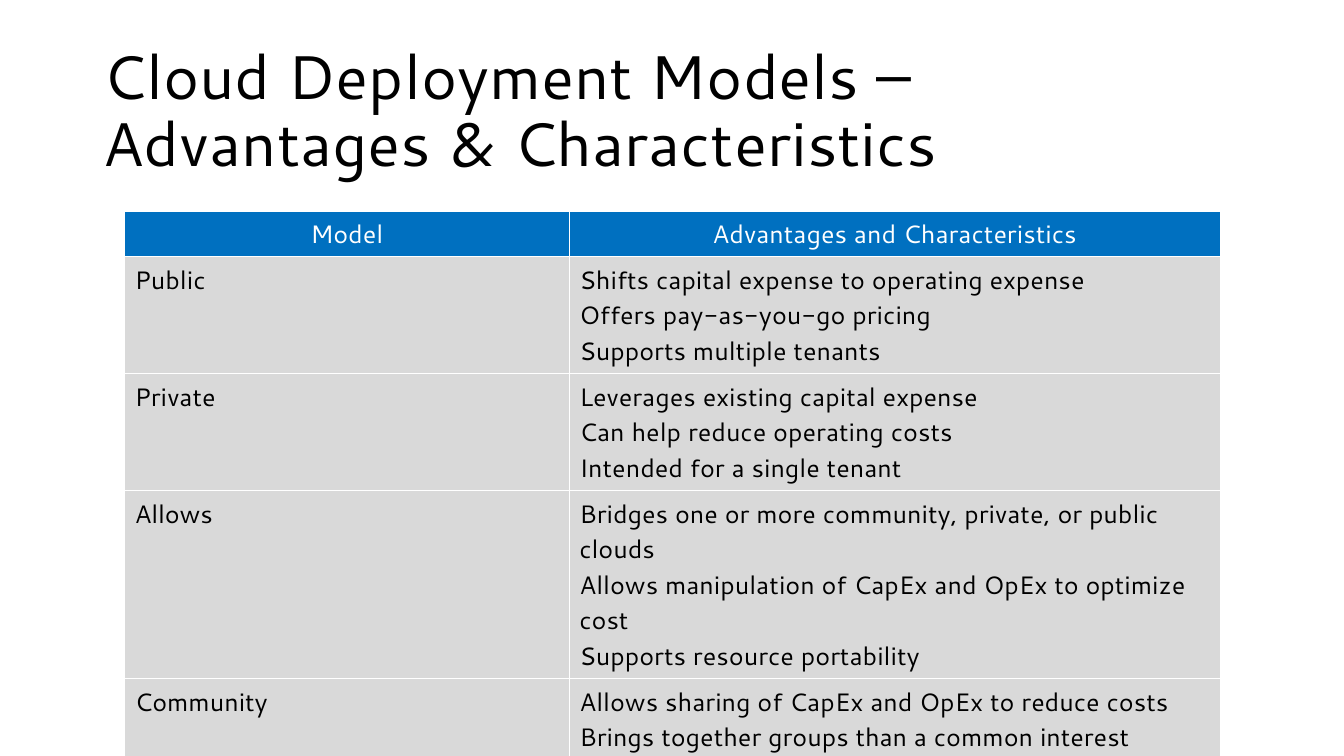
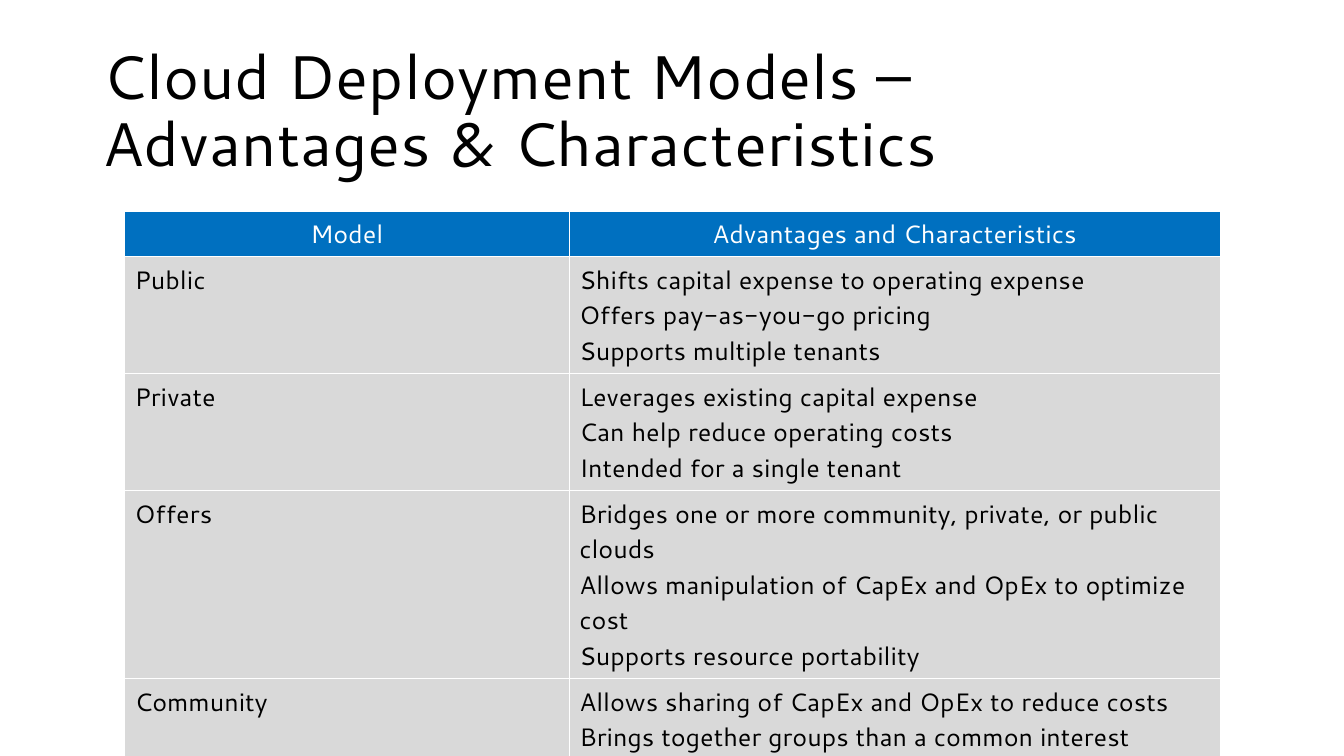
Allows at (174, 515): Allows -> Offers
